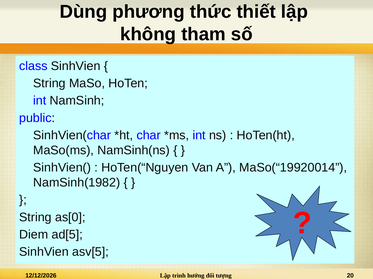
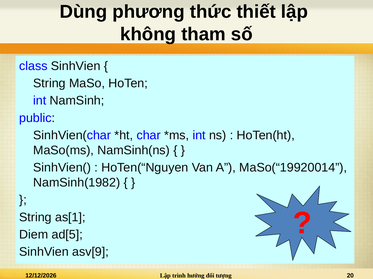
as[0: as[0 -> as[1
asv[5: asv[5 -> asv[9
